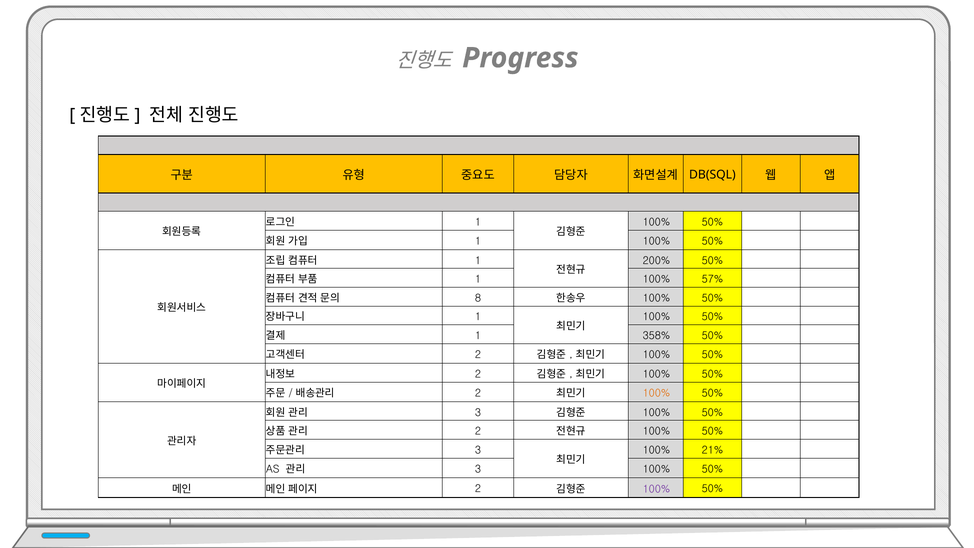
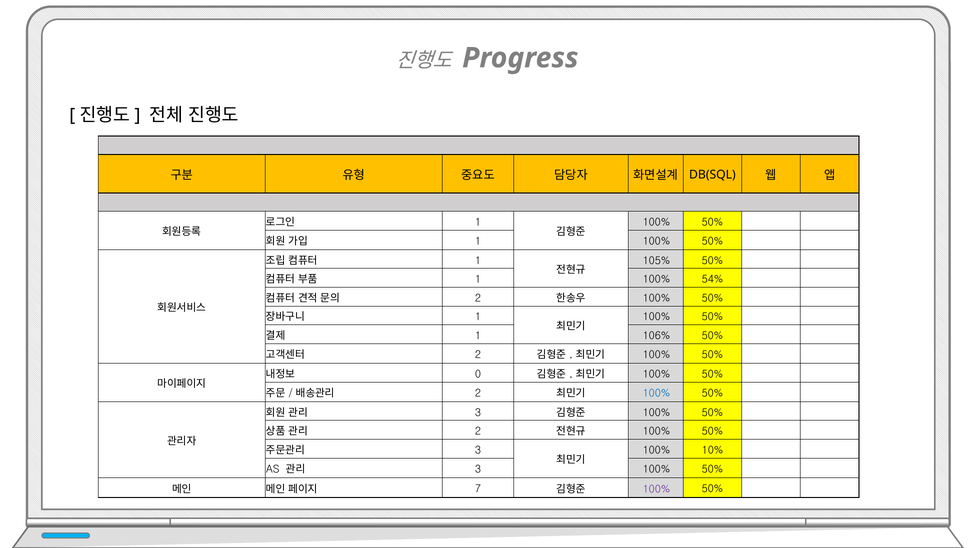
200%: 200% -> 105%
57%: 57% -> 54%
8 at (478, 298): 8 -> 2
358%: 358% -> 106%
2 at (478, 374): 2 -> 0
100% at (656, 393) colour: orange -> blue
21%: 21% -> 10%
2 at (478, 489): 2 -> 7
